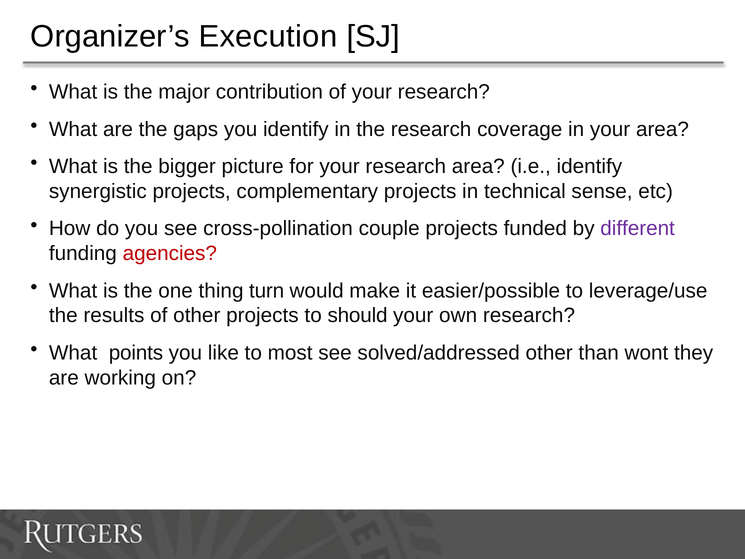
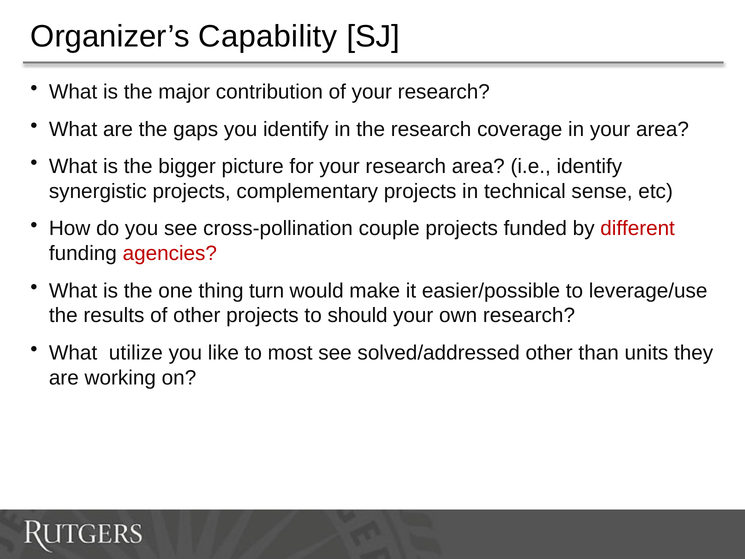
Execution: Execution -> Capability
different colour: purple -> red
points: points -> utilize
wont: wont -> units
